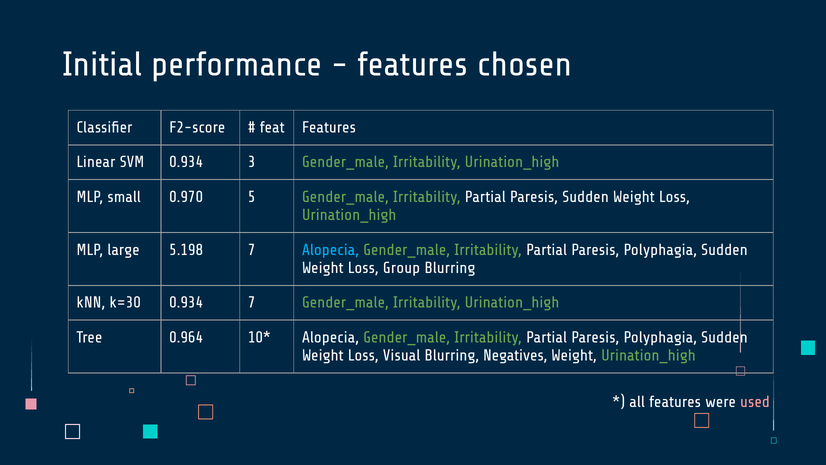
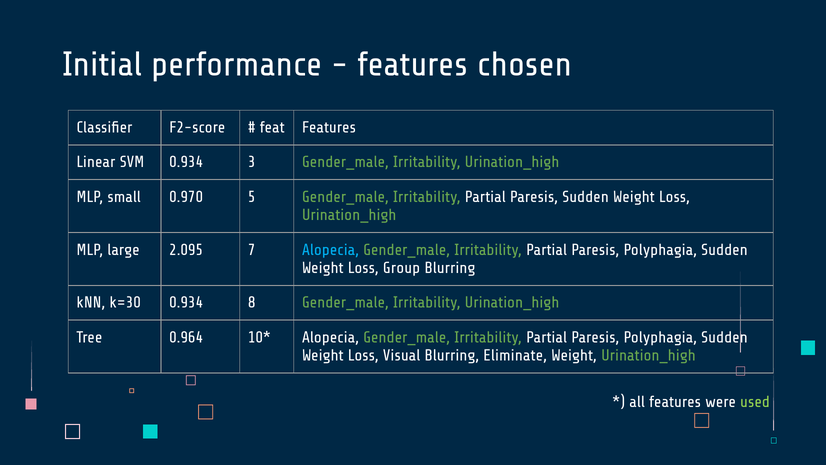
5.198: 5.198 -> 2.095
0.934 7: 7 -> 8
Negatives: Negatives -> Eliminate
used colour: pink -> light green
